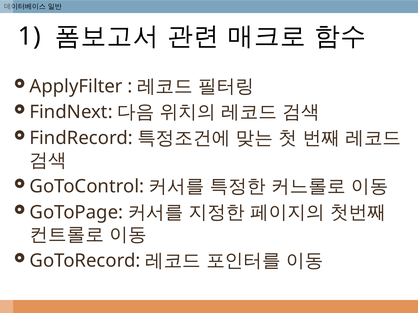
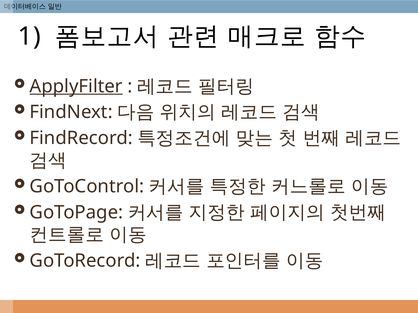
ApplyFilter underline: none -> present
